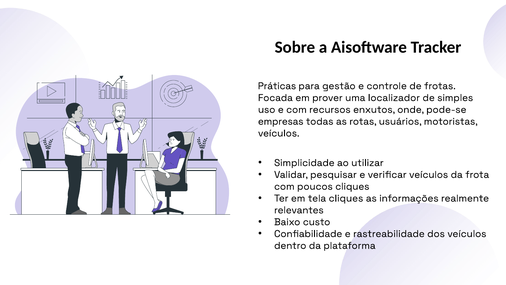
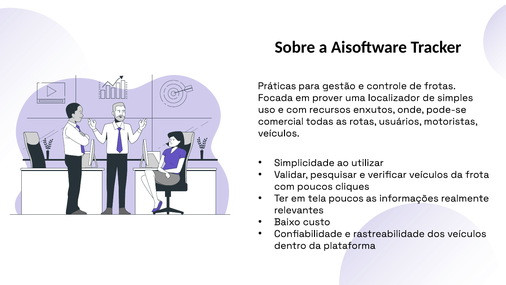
empresas: empresas -> comercial
tela cliques: cliques -> poucos
